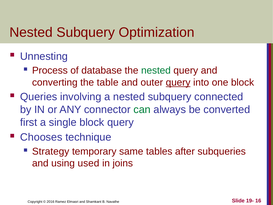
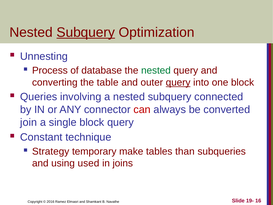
Subquery at (86, 32) underline: none -> present
can colour: green -> red
first: first -> join
Chooses: Chooses -> Constant
same: same -> make
after: after -> than
